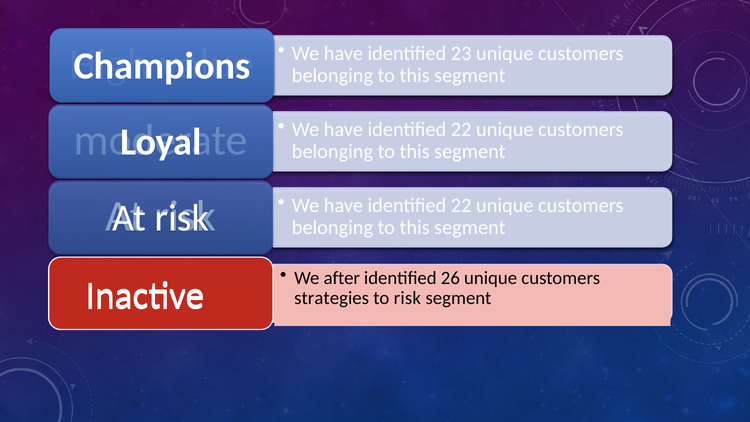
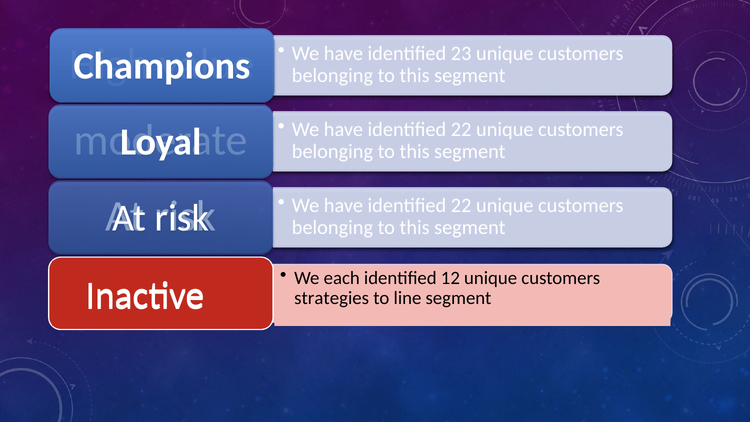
after: after -> each
26: 26 -> 12
to risk: risk -> line
